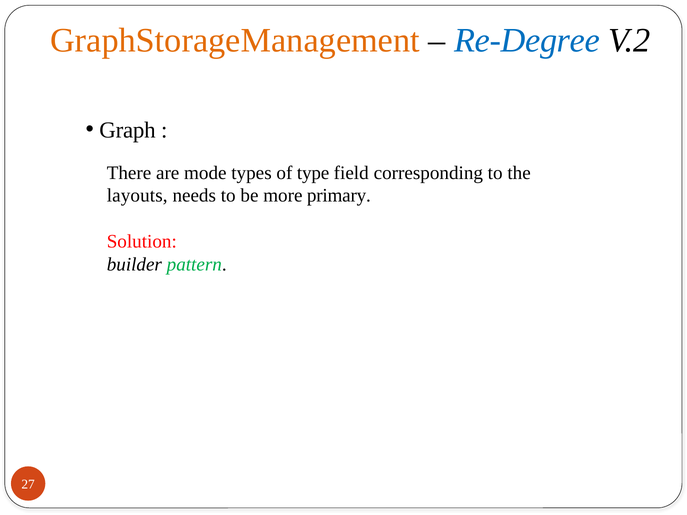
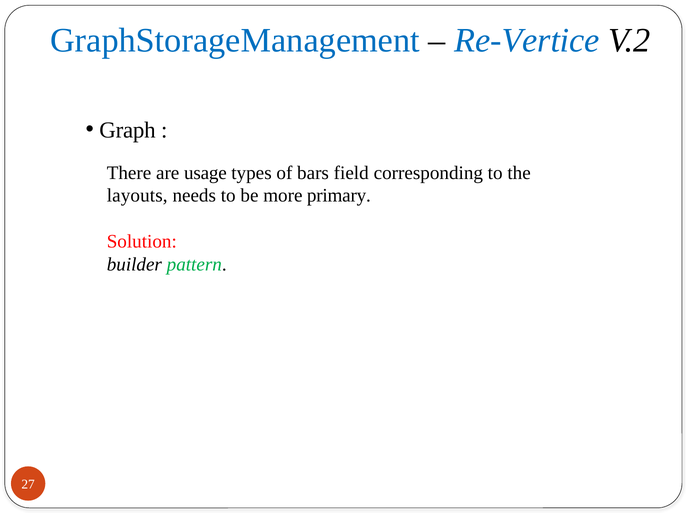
GraphStorageManagement colour: orange -> blue
Re-Degree: Re-Degree -> Re-Vertice
mode: mode -> usage
type: type -> bars
